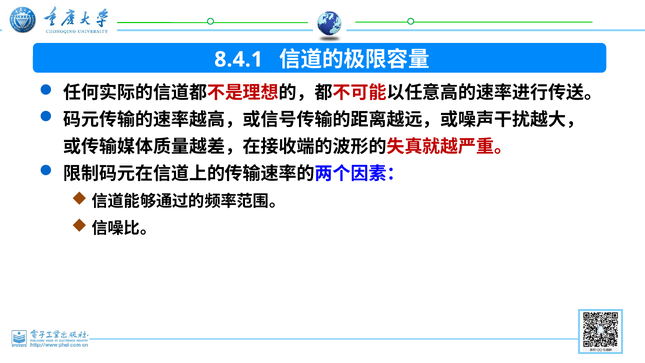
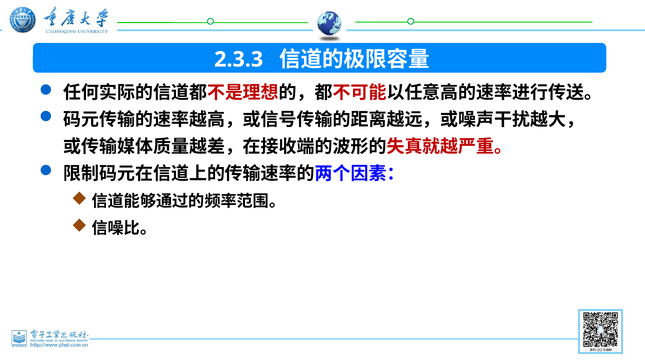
8.4.1: 8.4.1 -> 2.3.3
